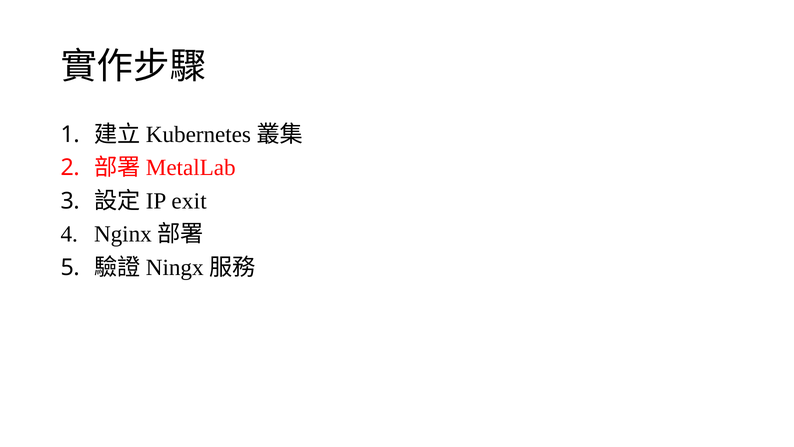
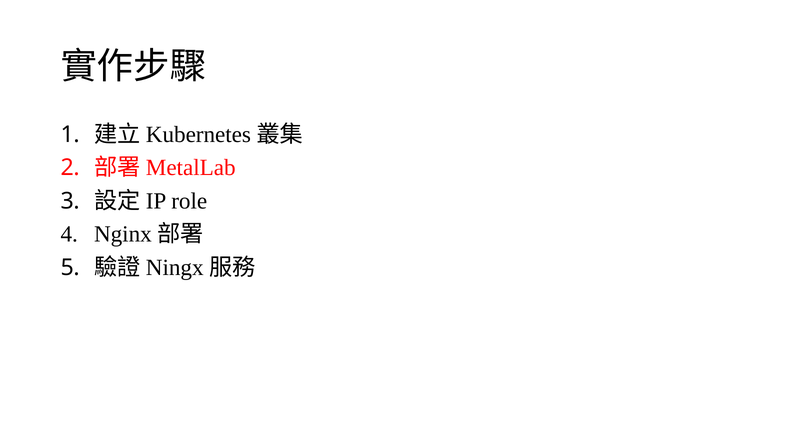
exit: exit -> role
